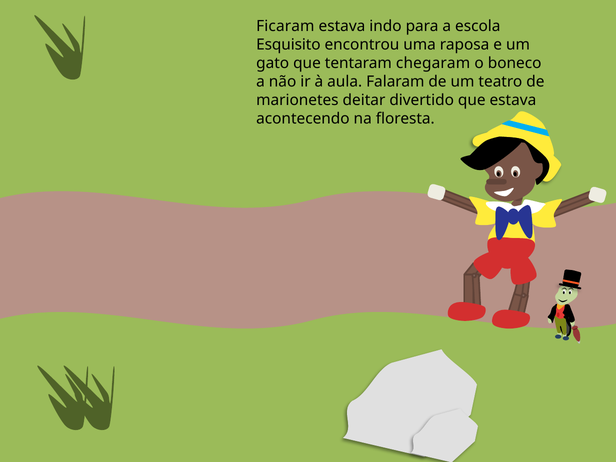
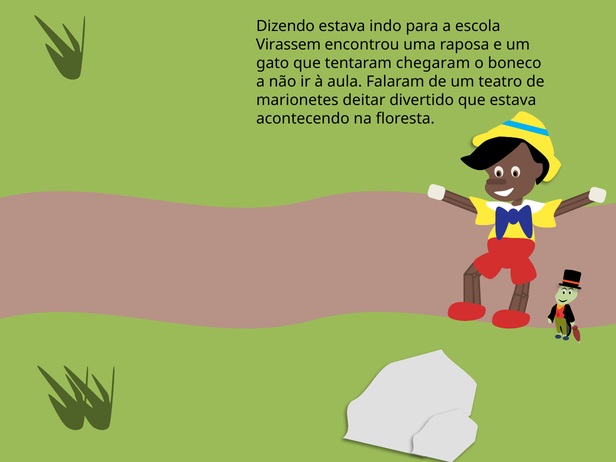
Ficaram: Ficaram -> Dizendo
Esquisito: Esquisito -> Virassem
